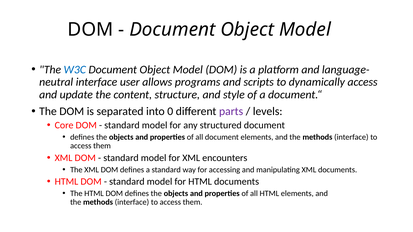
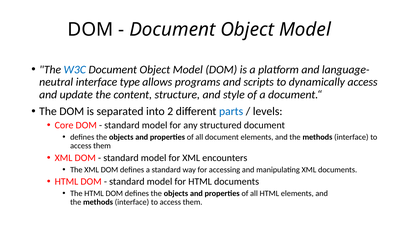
user: user -> type
0: 0 -> 2
parts colour: purple -> blue
